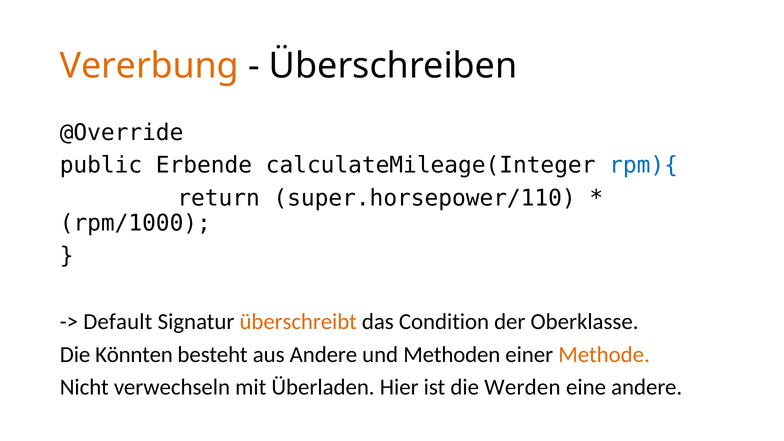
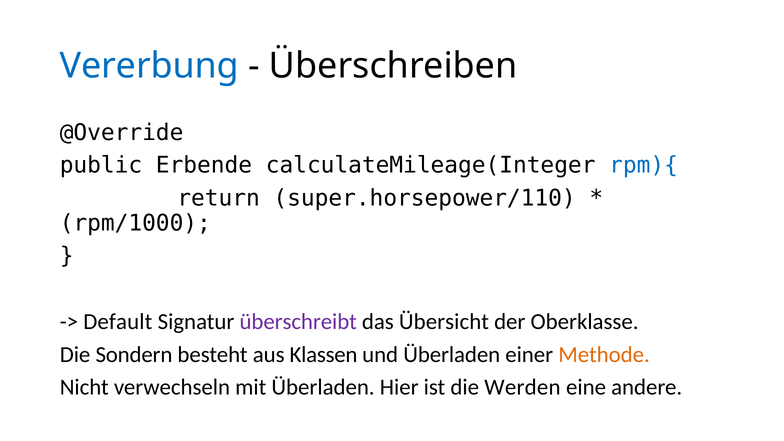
Vererbung colour: orange -> blue
überschreibt colour: orange -> purple
Condition: Condition -> Übersicht
Könnten: Könnten -> Sondern
aus Andere: Andere -> Klassen
und Methoden: Methoden -> Überladen
